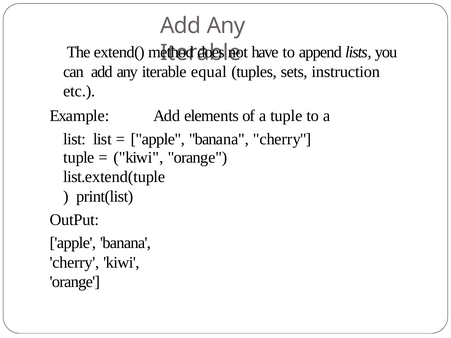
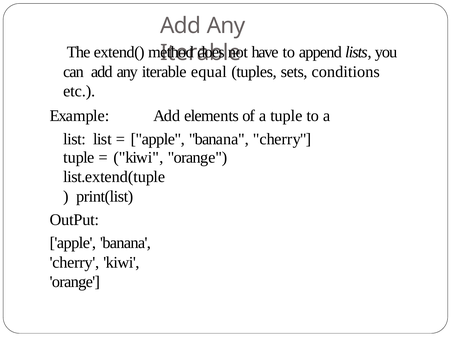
instruction: instruction -> conditions
